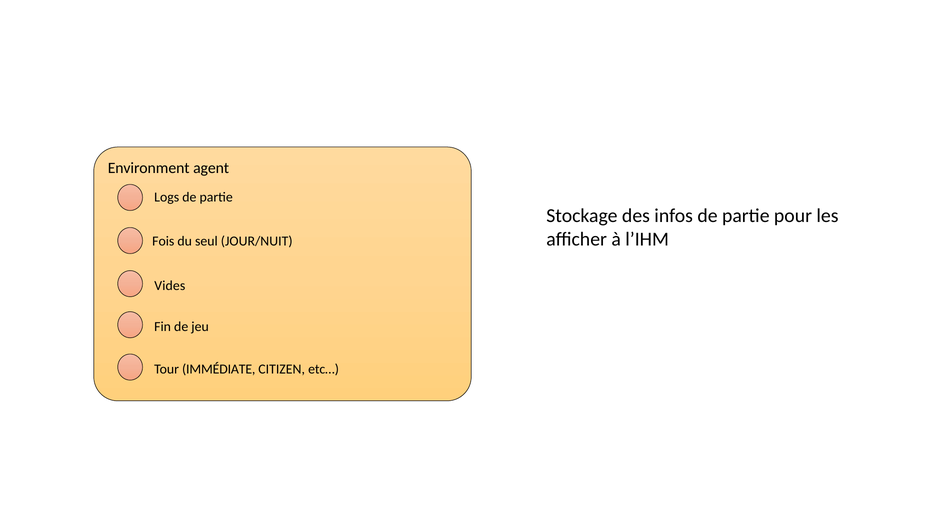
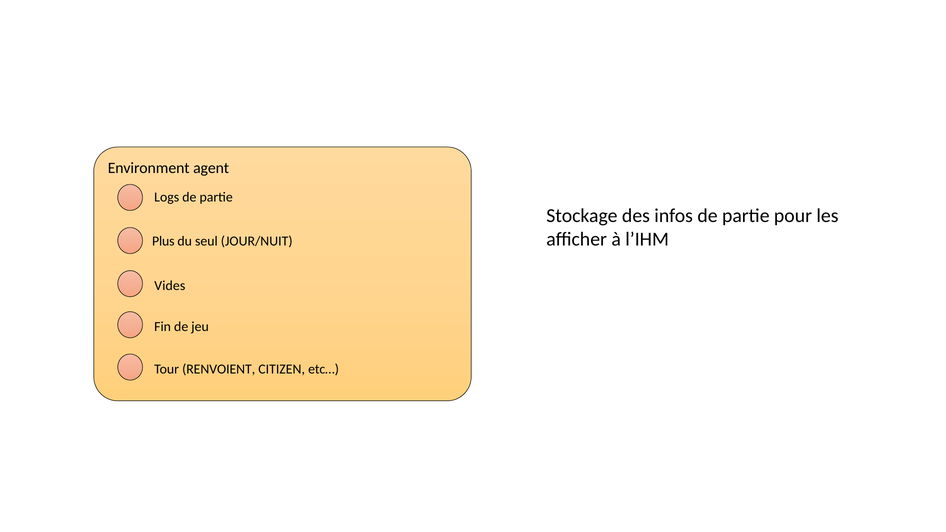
Fois: Fois -> Plus
IMMÉDIATE: IMMÉDIATE -> RENVOIENT
